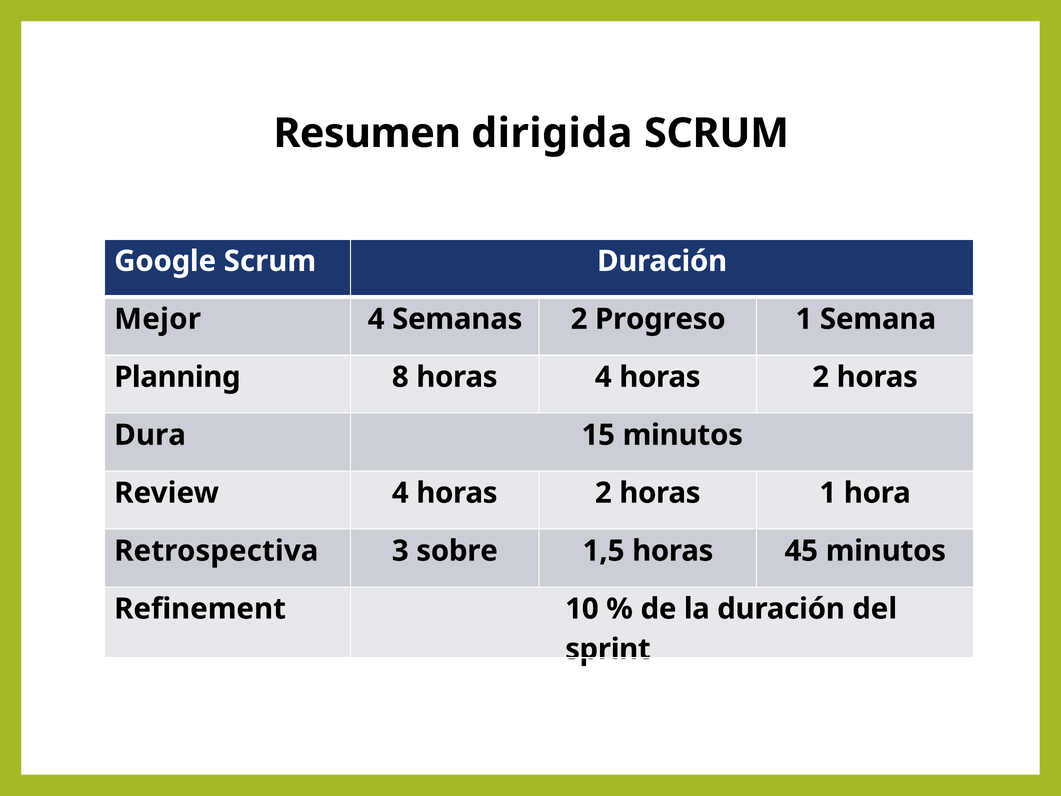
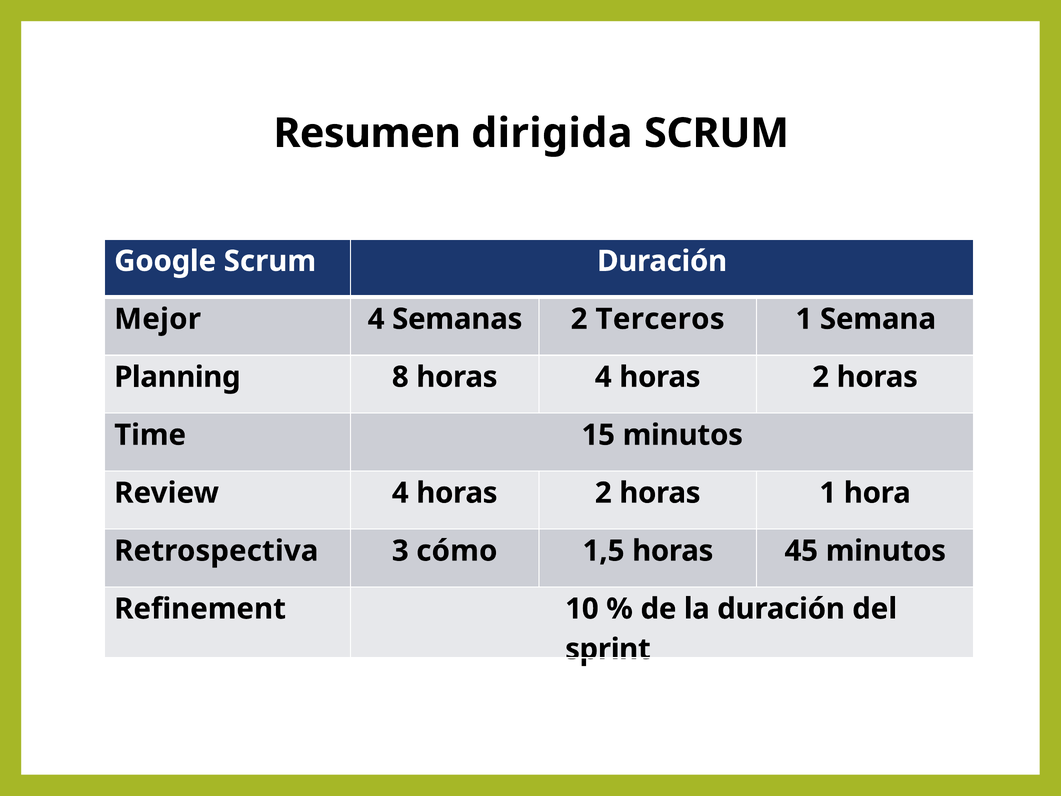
Progreso: Progreso -> Terceros
Dura: Dura -> Time
sobre: sobre -> cómo
